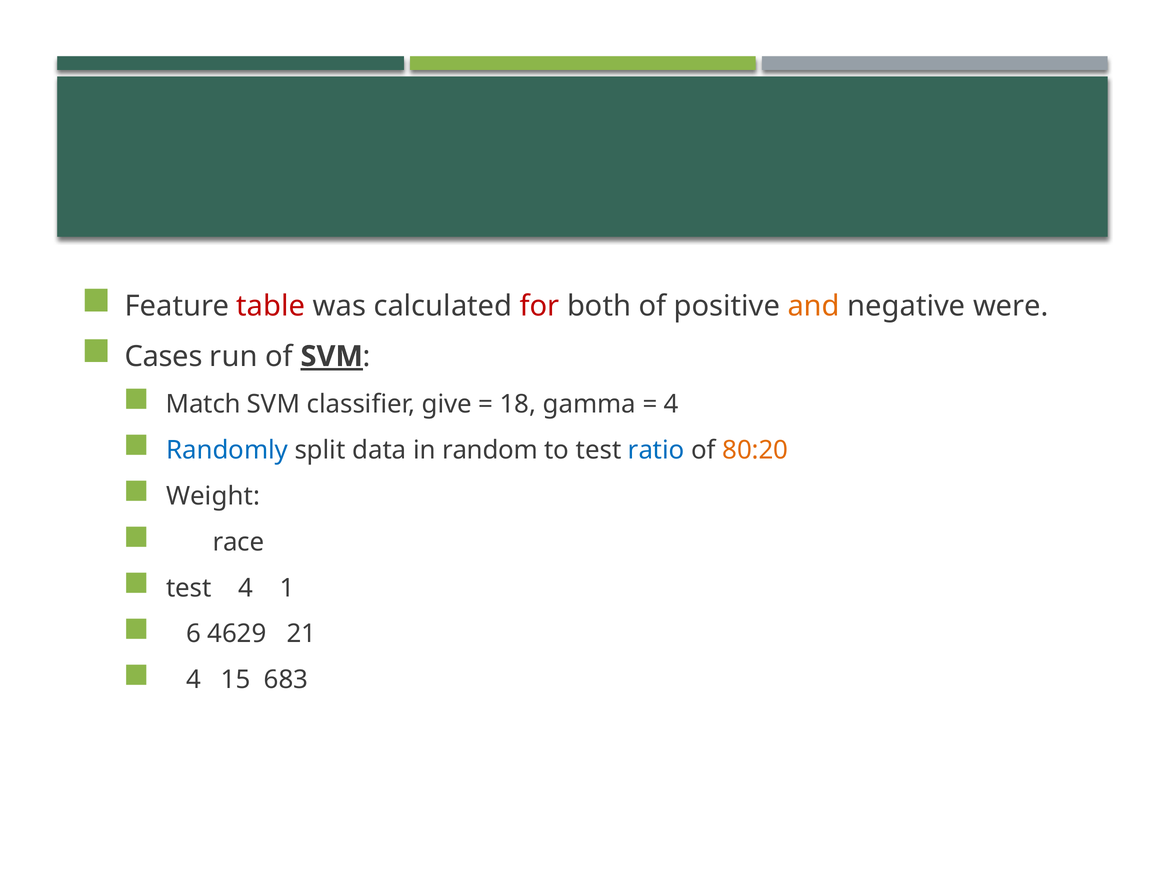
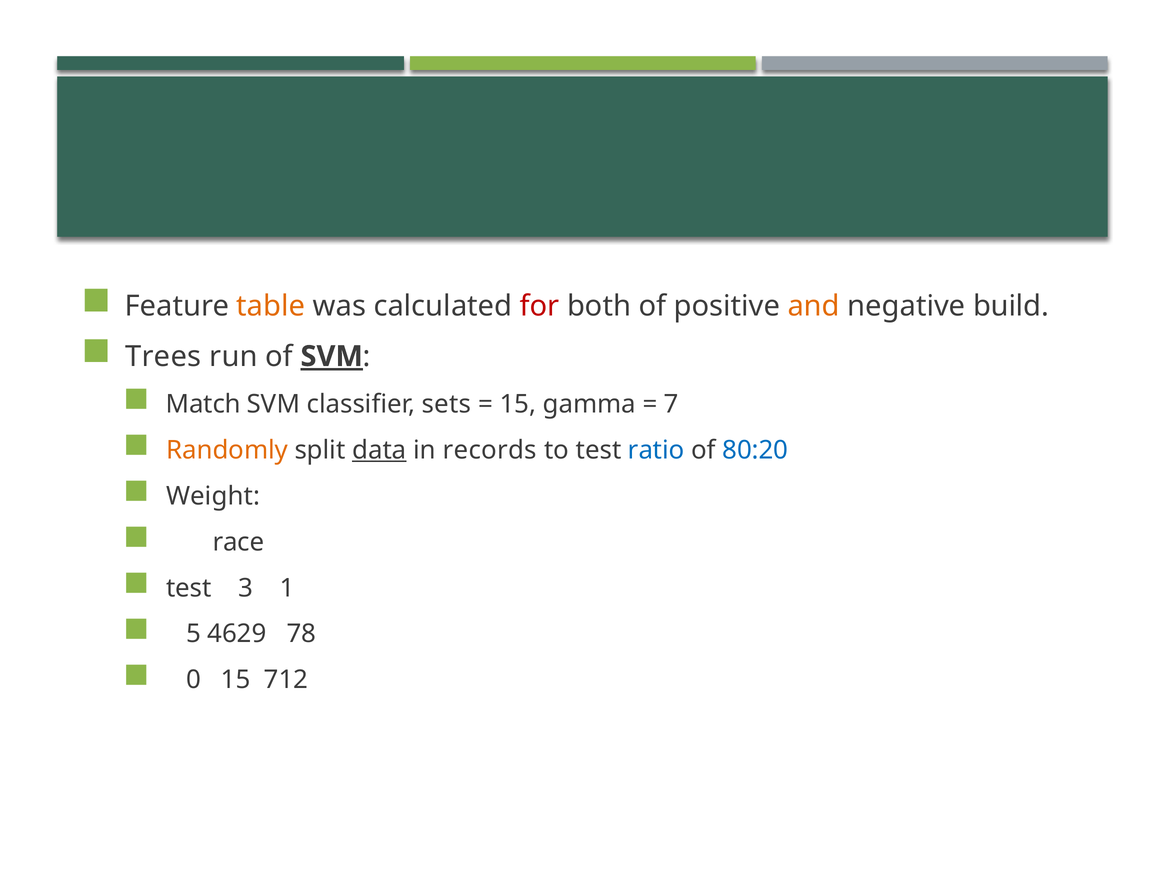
table colour: red -> orange
were: were -> build
Cases: Cases -> Trees
give: give -> sets
18 at (518, 404): 18 -> 15
4 at (671, 404): 4 -> 7
Randomly colour: blue -> orange
data underline: none -> present
random: random -> records
80:20 colour: orange -> blue
test 4: 4 -> 3
6: 6 -> 5
21: 21 -> 78
4 at (194, 680): 4 -> 0
683: 683 -> 712
